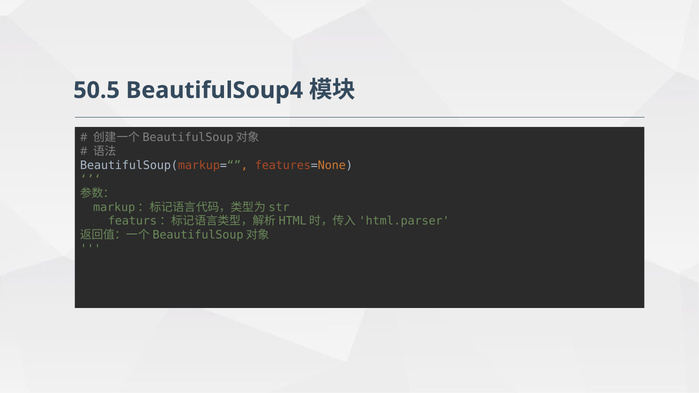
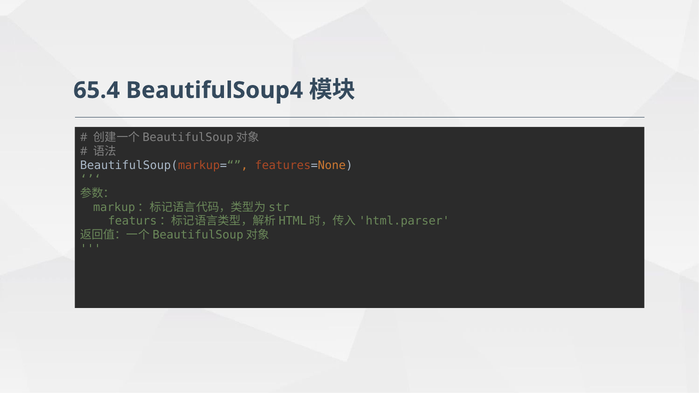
50.5: 50.5 -> 65.4
